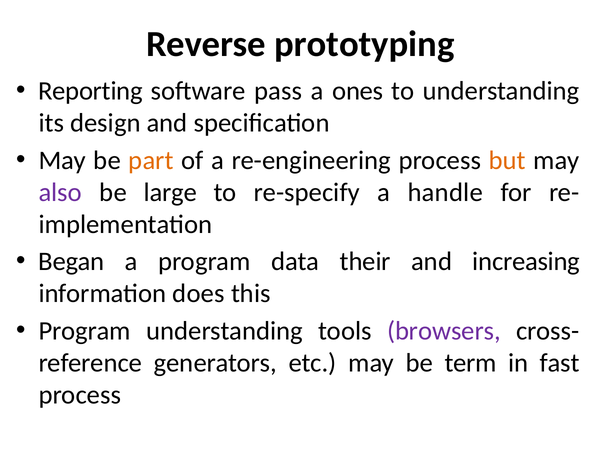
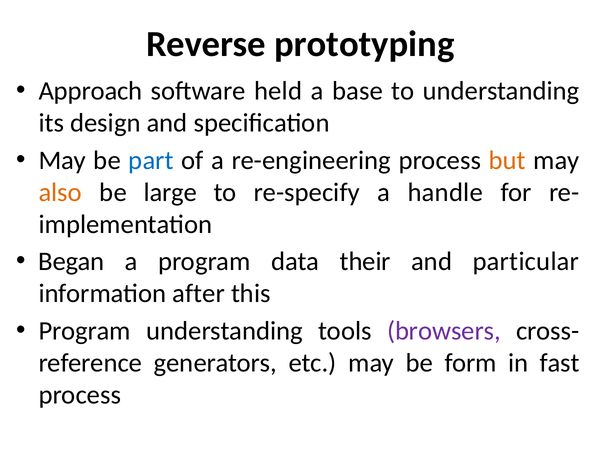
Reporting: Reporting -> Approach
pass: pass -> held
ones: ones -> base
part colour: orange -> blue
also colour: purple -> orange
increasing: increasing -> particular
does: does -> after
term: term -> form
